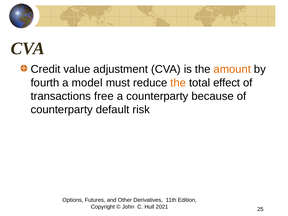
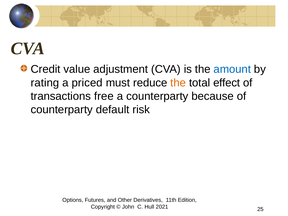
amount colour: orange -> blue
fourth: fourth -> rating
model: model -> priced
